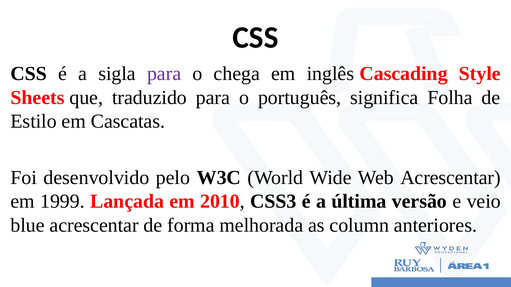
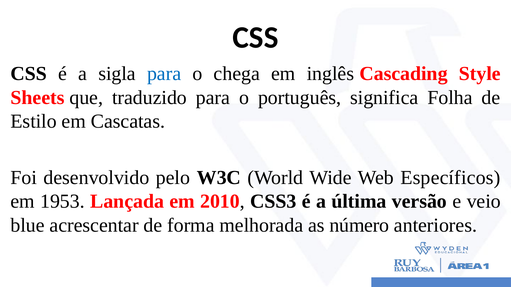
para at (164, 74) colour: purple -> blue
Web Acrescentar: Acrescentar -> Específicos
1999: 1999 -> 1953
column: column -> número
